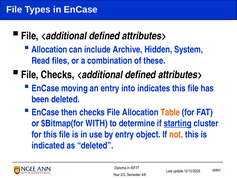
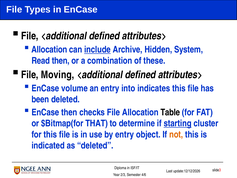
include underline: none -> present
Read files: files -> then
File Checks: Checks -> Moving
moving: moving -> volume
Table colour: orange -> black
WITH: WITH -> THAT
